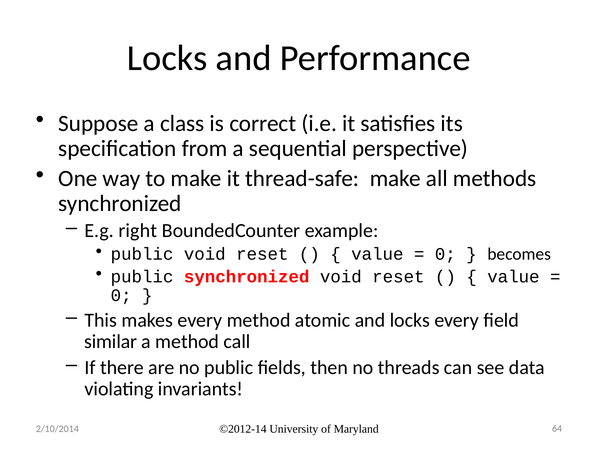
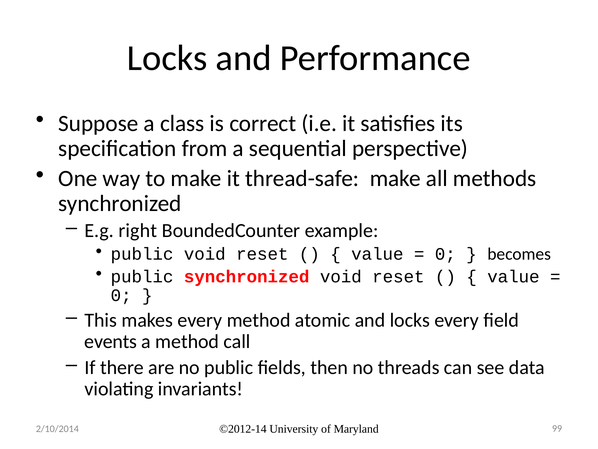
similar: similar -> events
64: 64 -> 99
